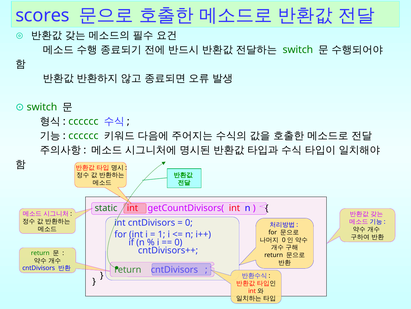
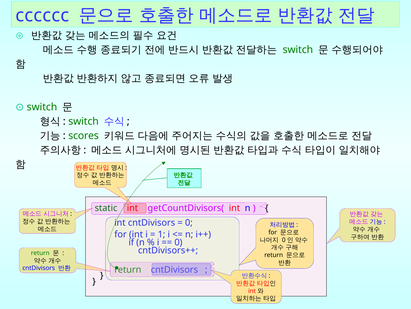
scores: scores -> cccccc
cccccc at (83, 121): cccccc -> switch
cccccc at (83, 135): cccccc -> scores
